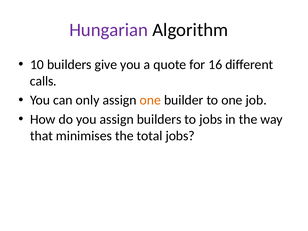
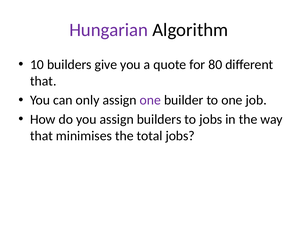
16: 16 -> 80
calls at (43, 81): calls -> that
one at (150, 100) colour: orange -> purple
